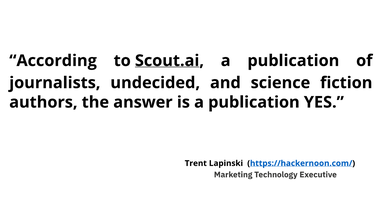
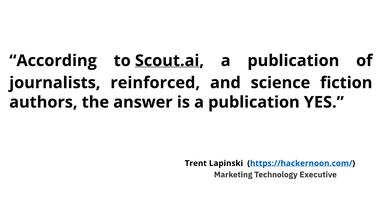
undecided: undecided -> reinforced
